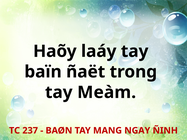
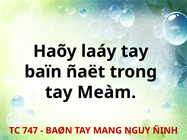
237: 237 -> 747
NGAY: NGAY -> NGUY
